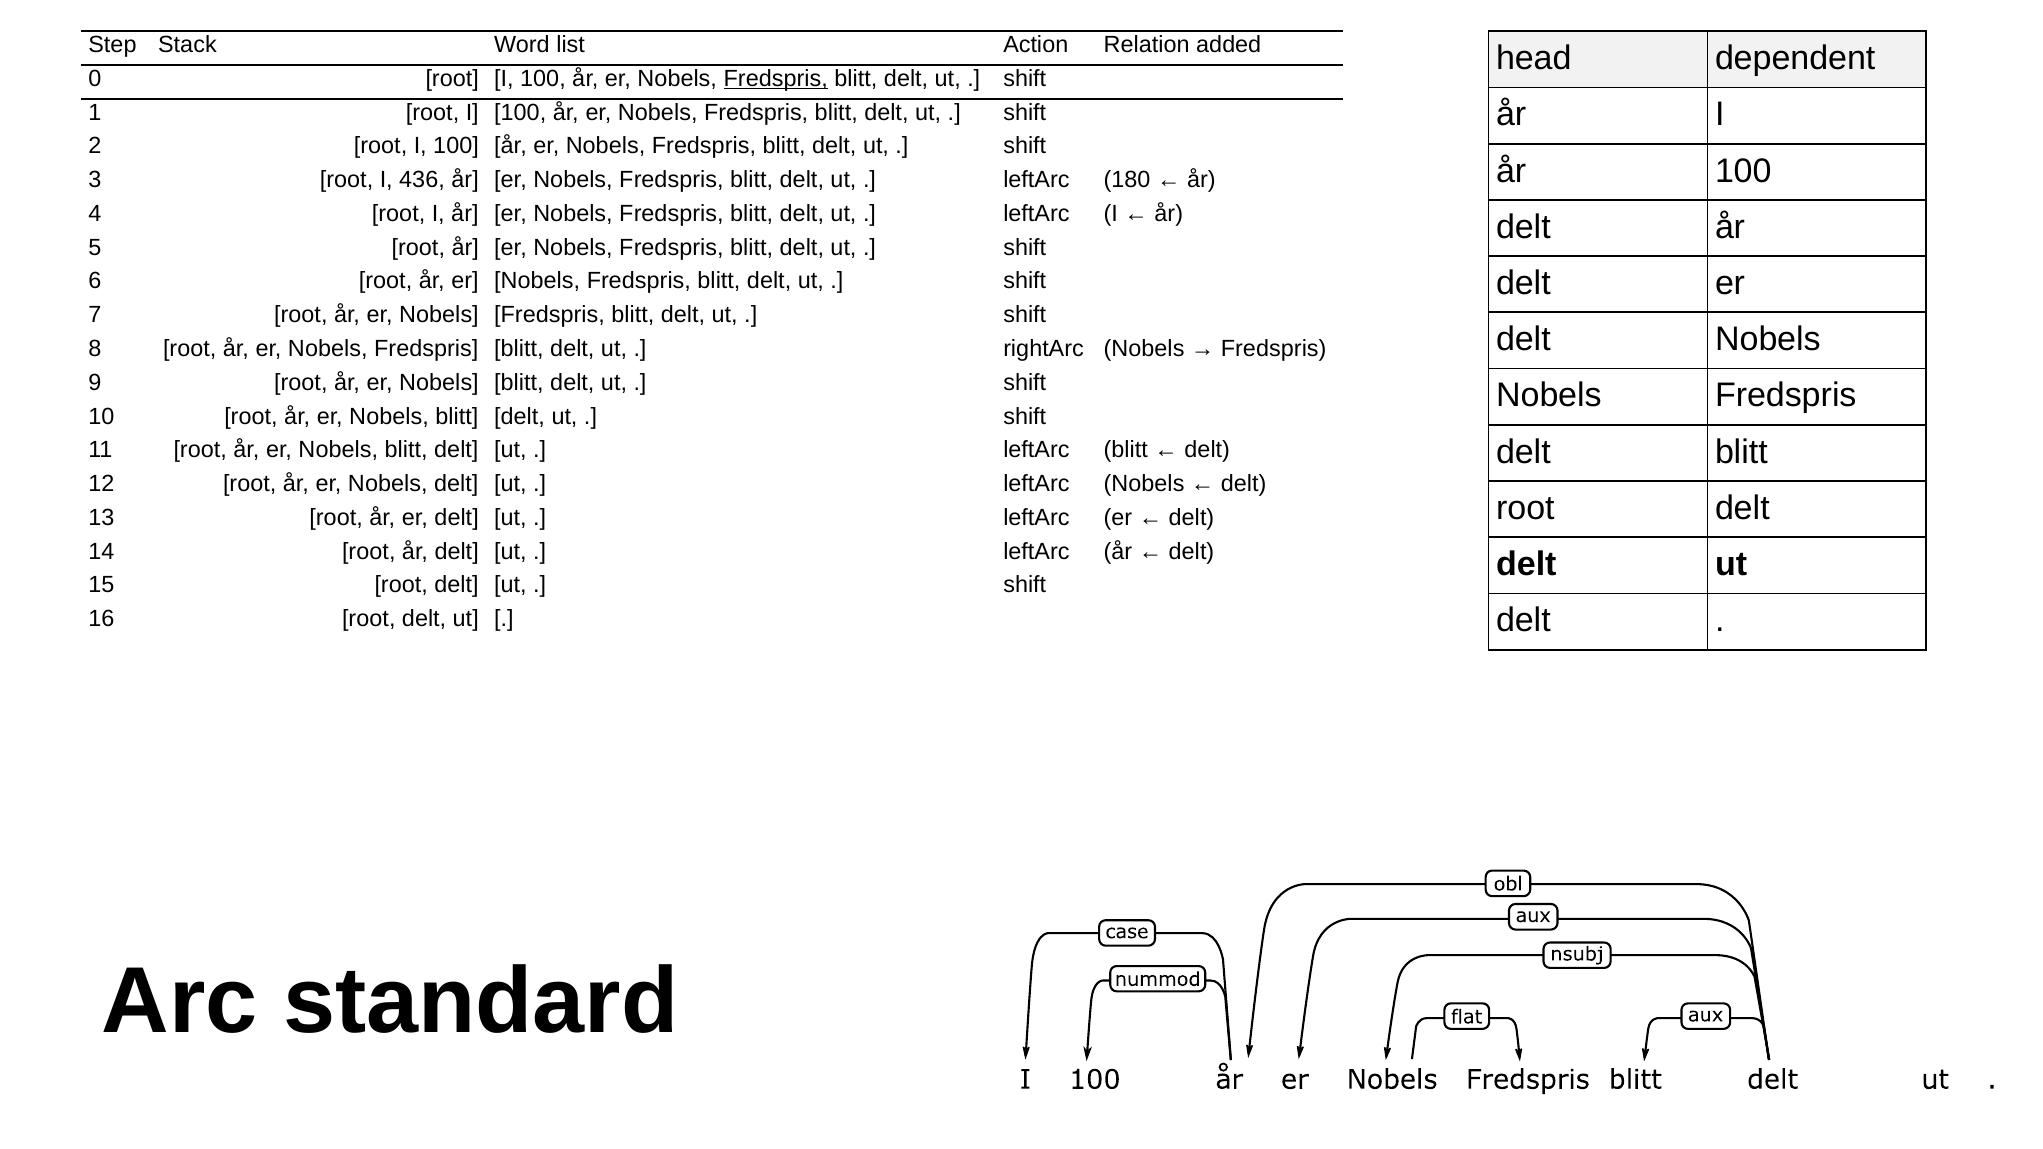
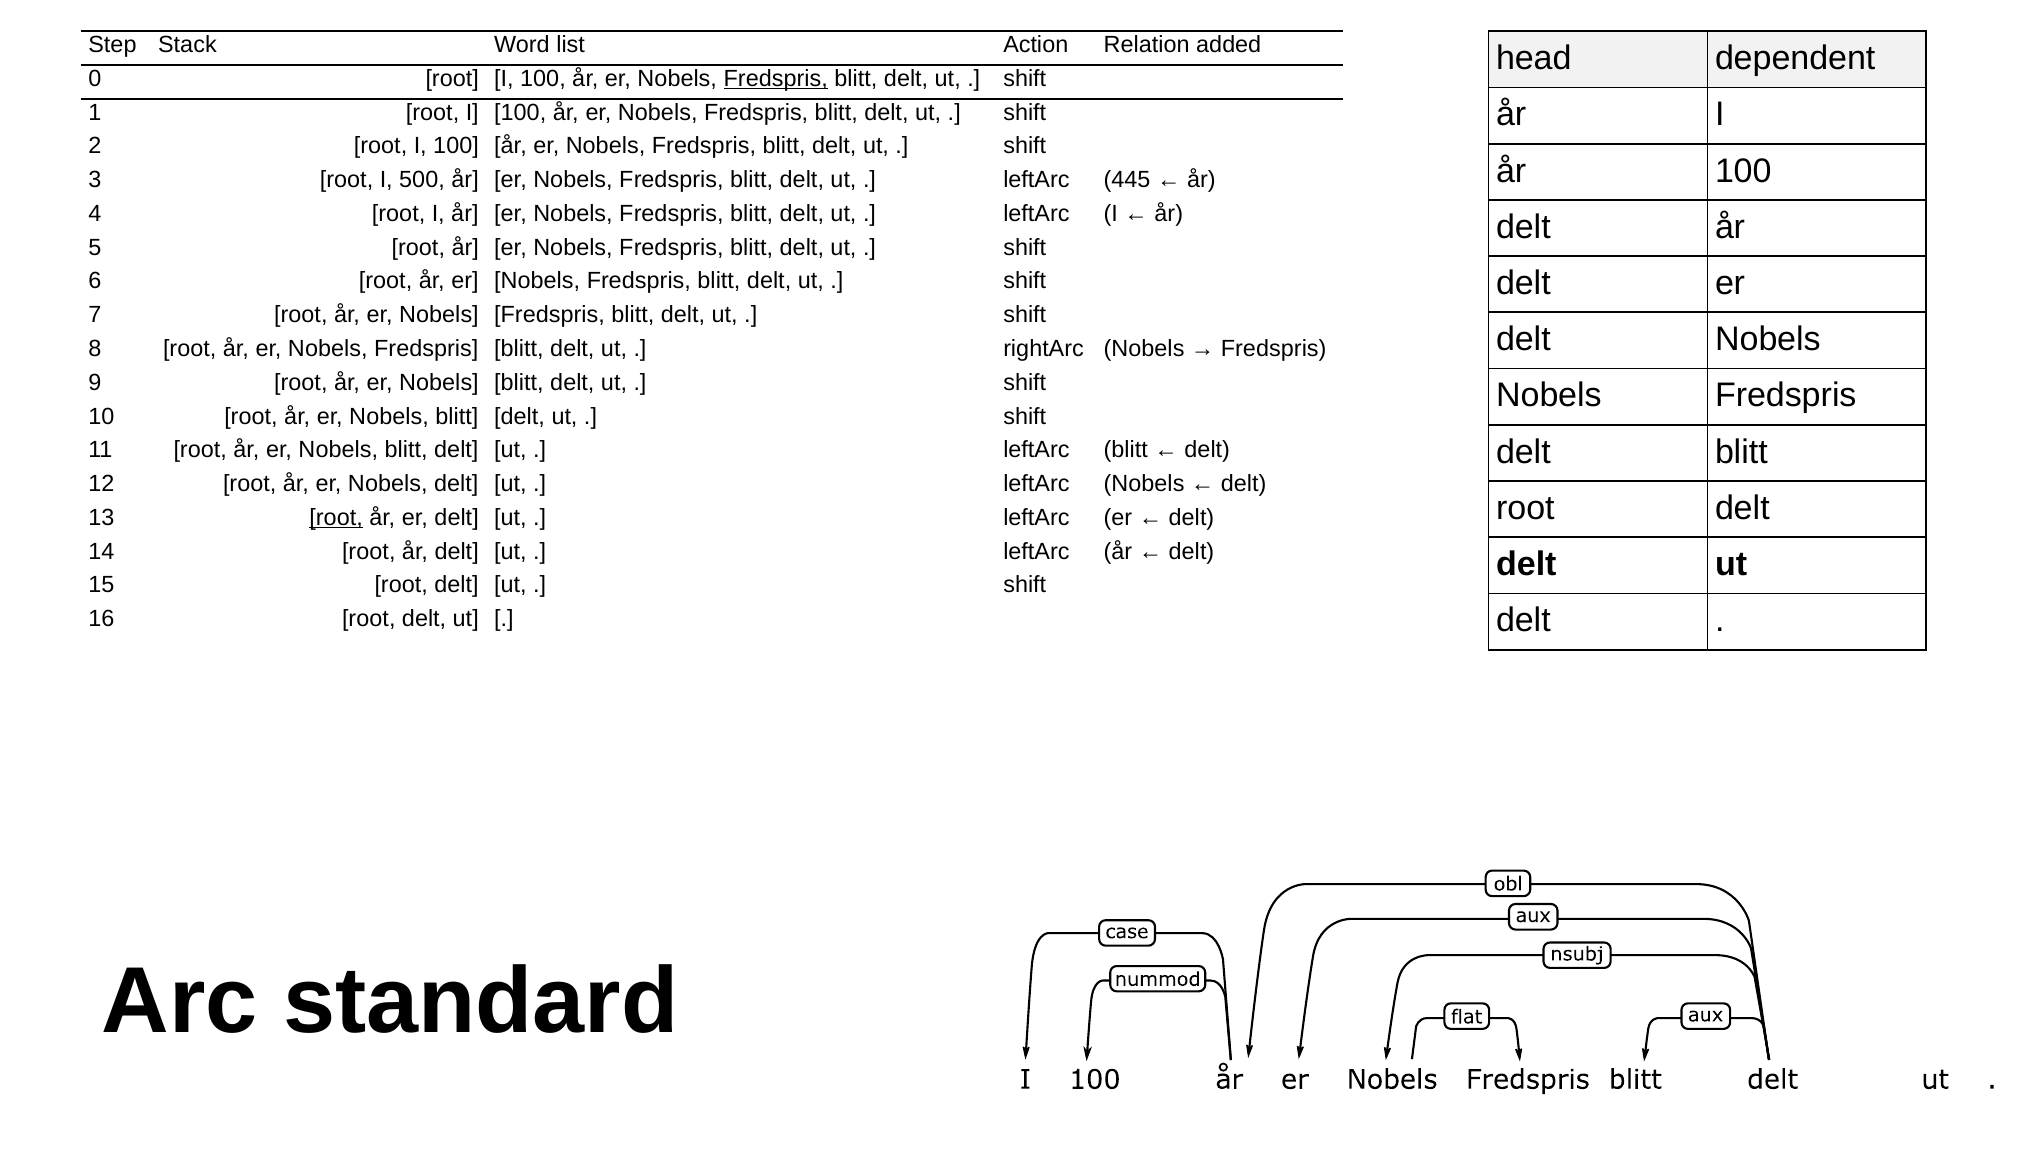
436: 436 -> 500
180: 180 -> 445
root at (336, 518) underline: none -> present
